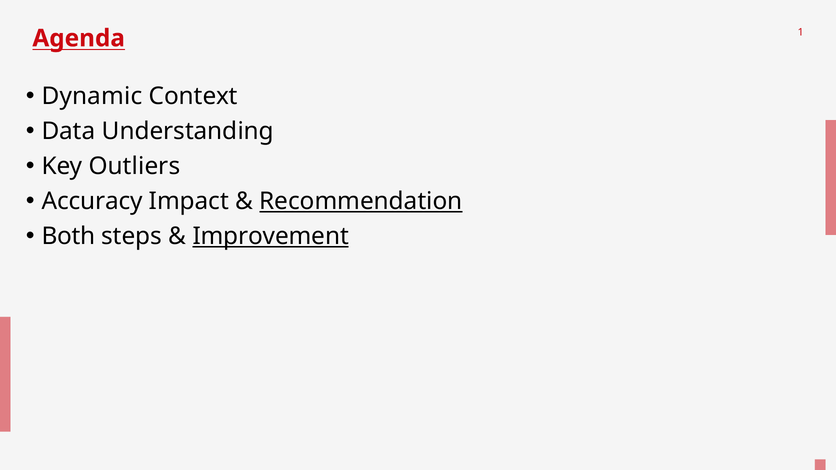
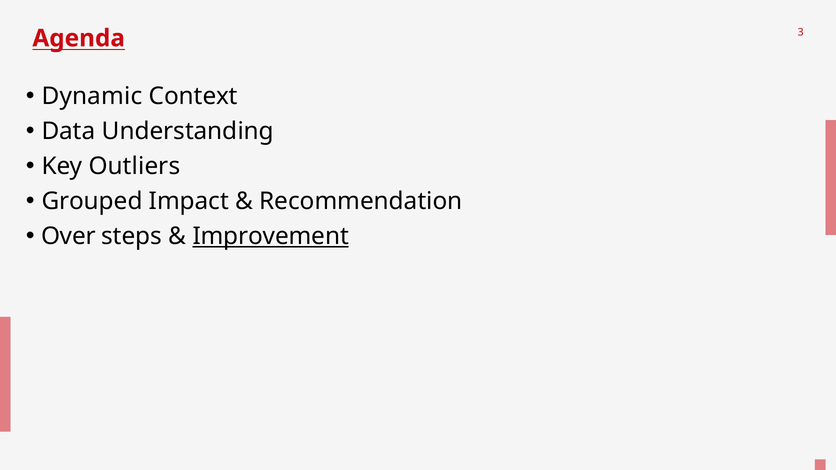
1: 1 -> 3
Accuracy: Accuracy -> Grouped
Recommendation underline: present -> none
Both: Both -> Over
